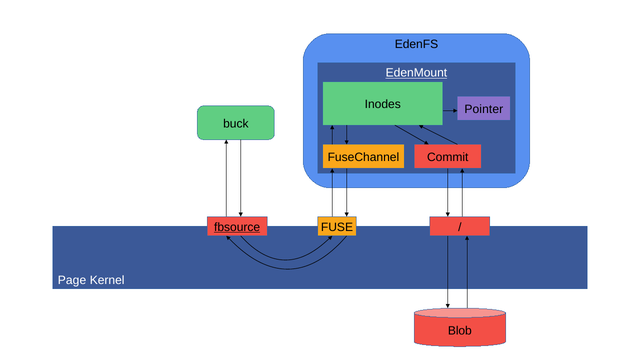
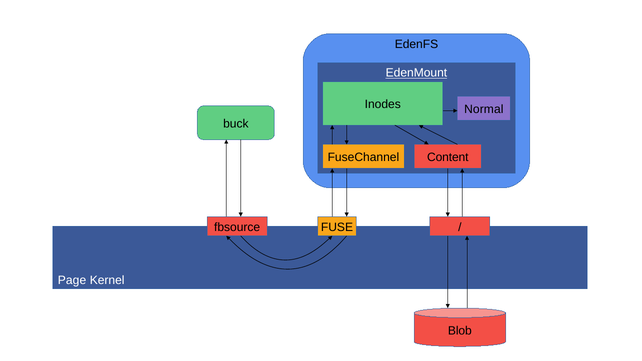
Pointer: Pointer -> Normal
Commit: Commit -> Content
fbsource underline: present -> none
